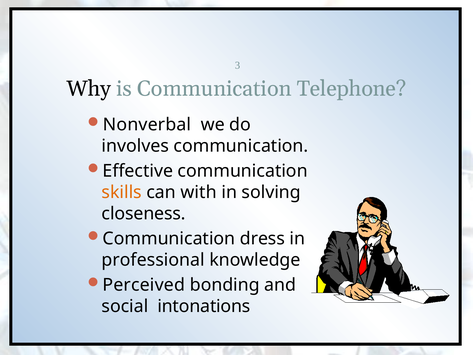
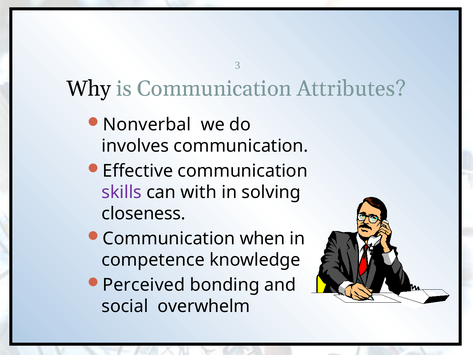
Telephone: Telephone -> Attributes
skills colour: orange -> purple
dress: dress -> when
professional: professional -> competence
intonations: intonations -> overwhelm
